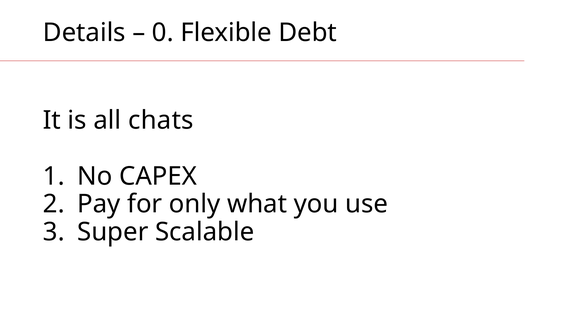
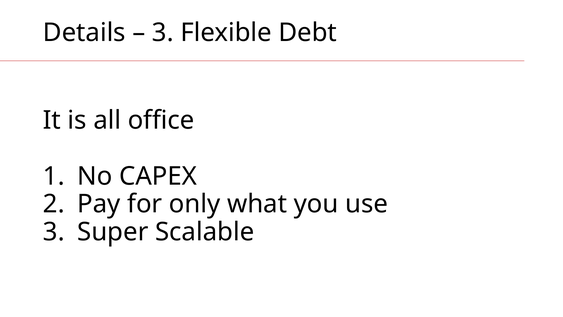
0 at (163, 33): 0 -> 3
chats: chats -> office
